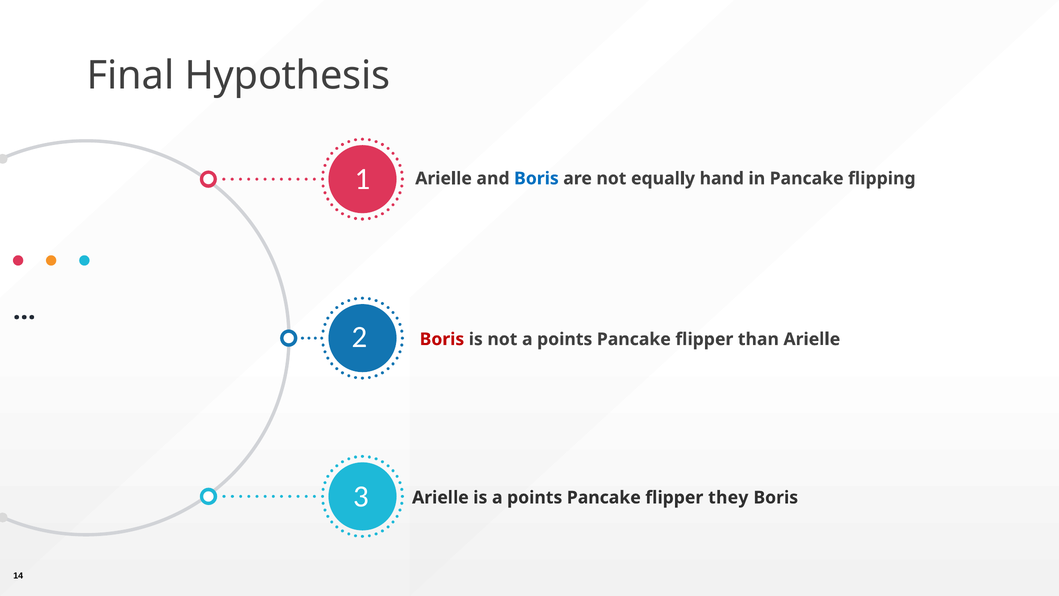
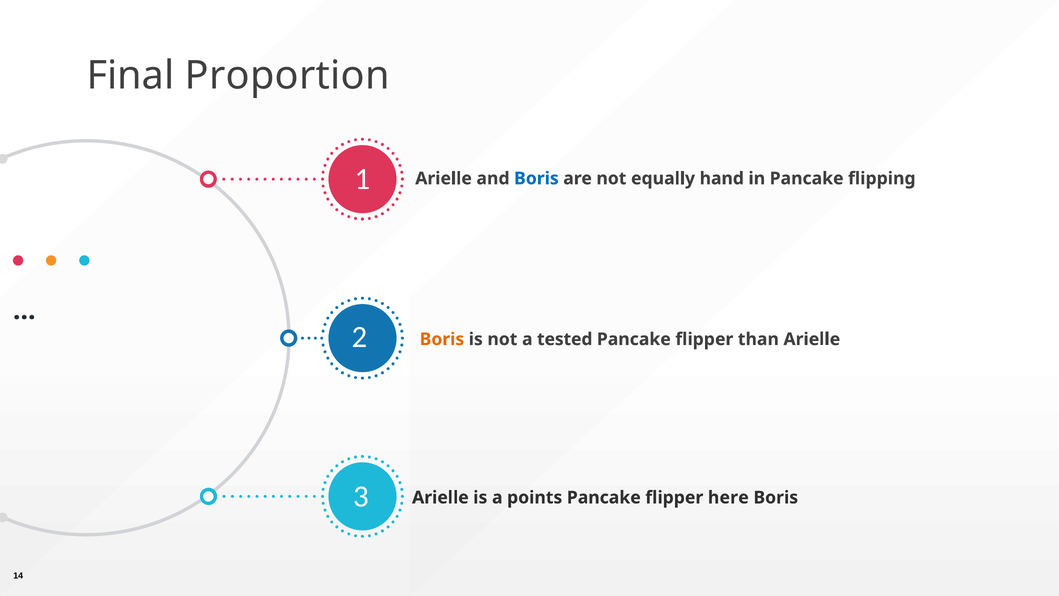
Hypothesis: Hypothesis -> Proportion
Boris at (442, 339) colour: red -> orange
not a points: points -> tested
they: they -> here
